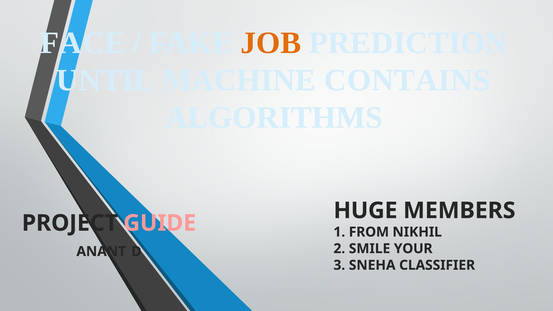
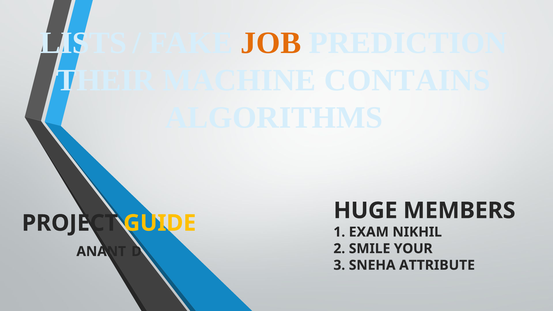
FACE: FACE -> LISTS
UNTIL: UNTIL -> THEIR
GUIDE colour: pink -> yellow
FROM: FROM -> EXAM
CLASSIFIER: CLASSIFIER -> ATTRIBUTE
